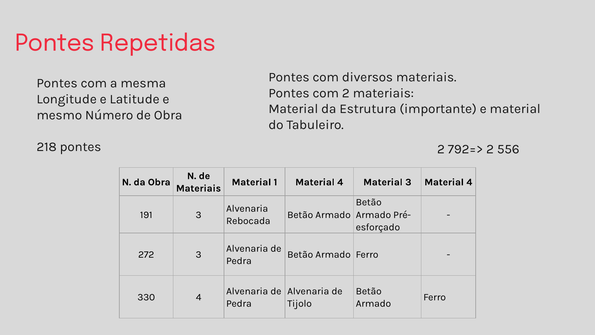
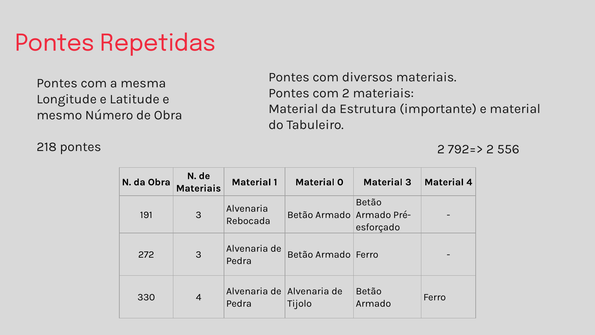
1 Material 4: 4 -> 0
